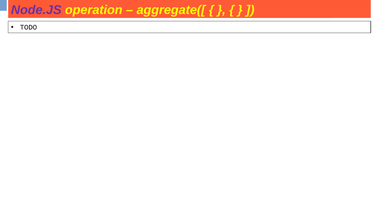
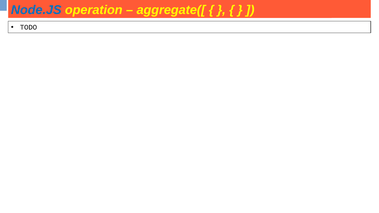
Node.JS colour: purple -> blue
